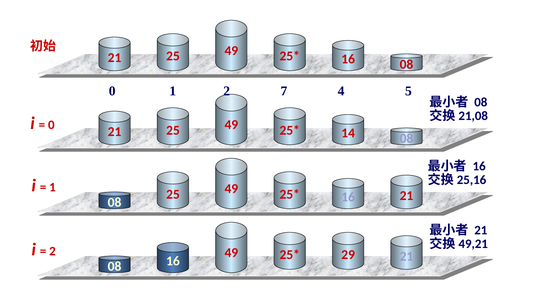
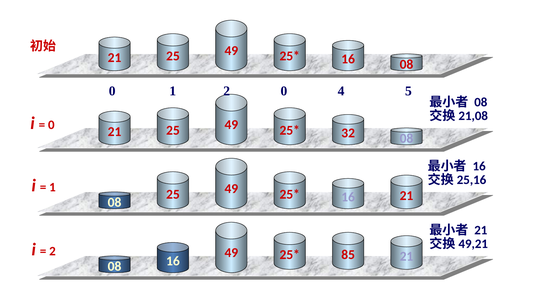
2 7: 7 -> 0
14: 14 -> 32
29: 29 -> 85
